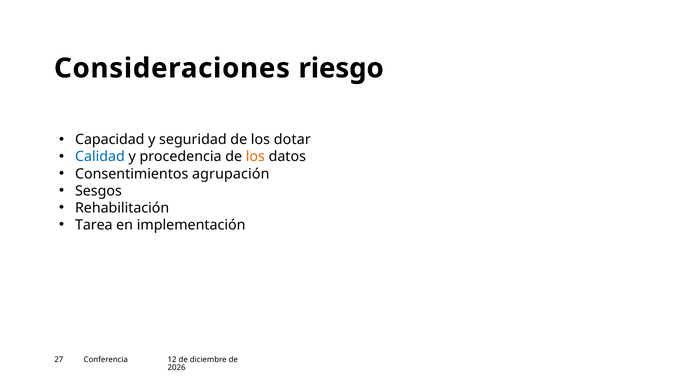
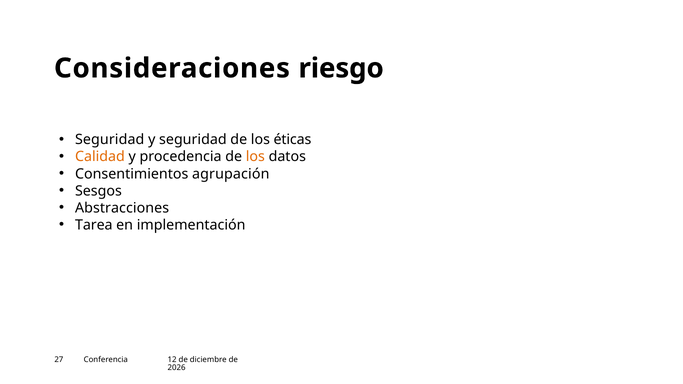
Capacidad at (110, 140): Capacidad -> Seguridad
dotar: dotar -> éticas
Calidad colour: blue -> orange
Rehabilitación: Rehabilitación -> Abstracciones
